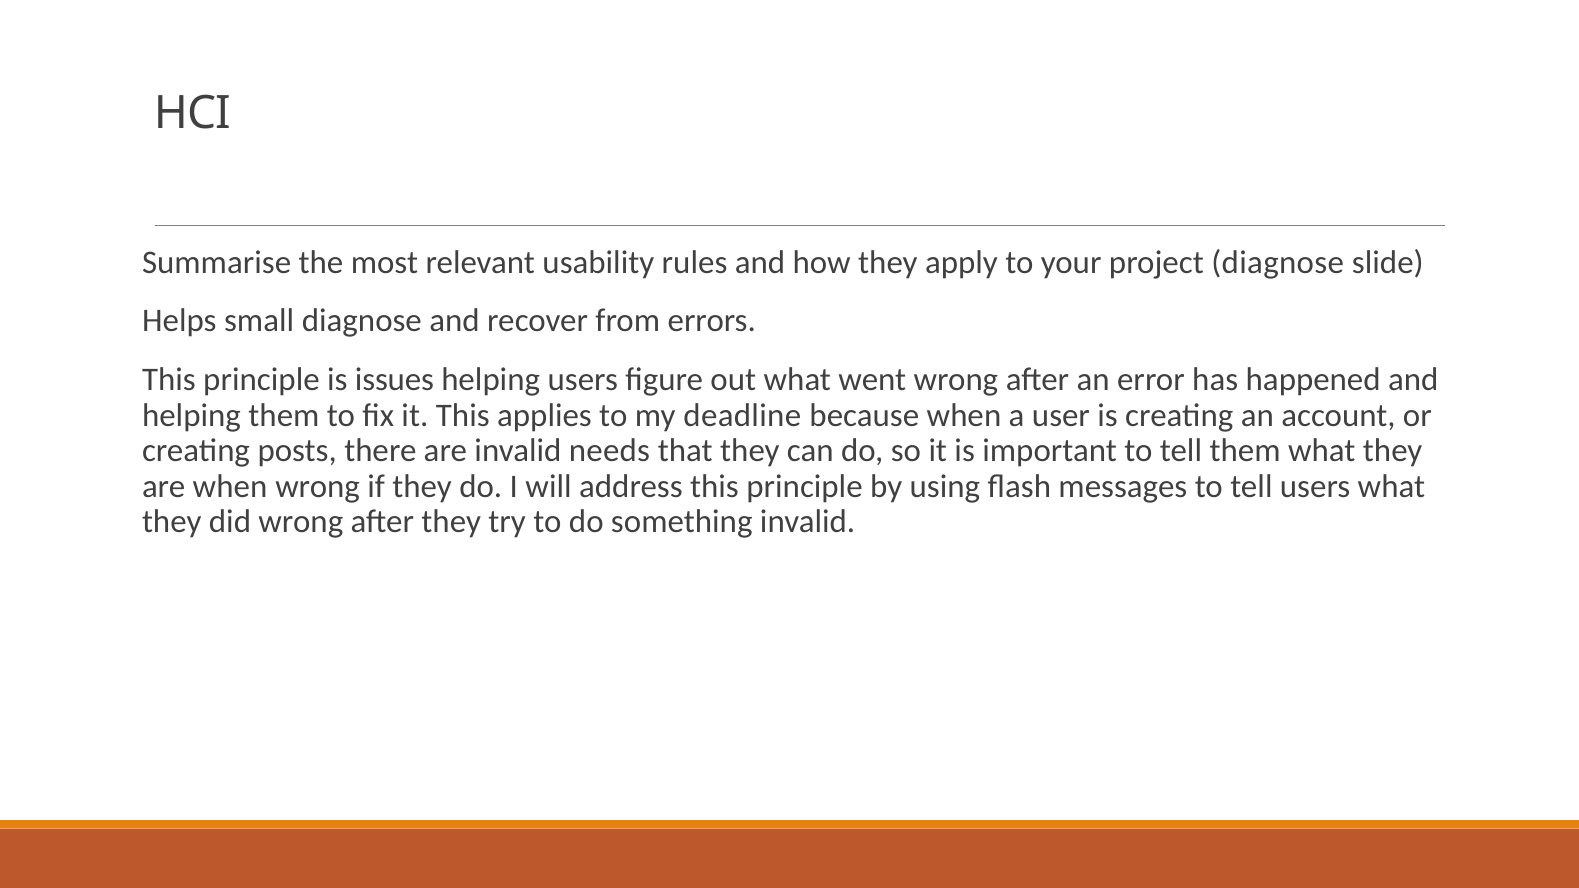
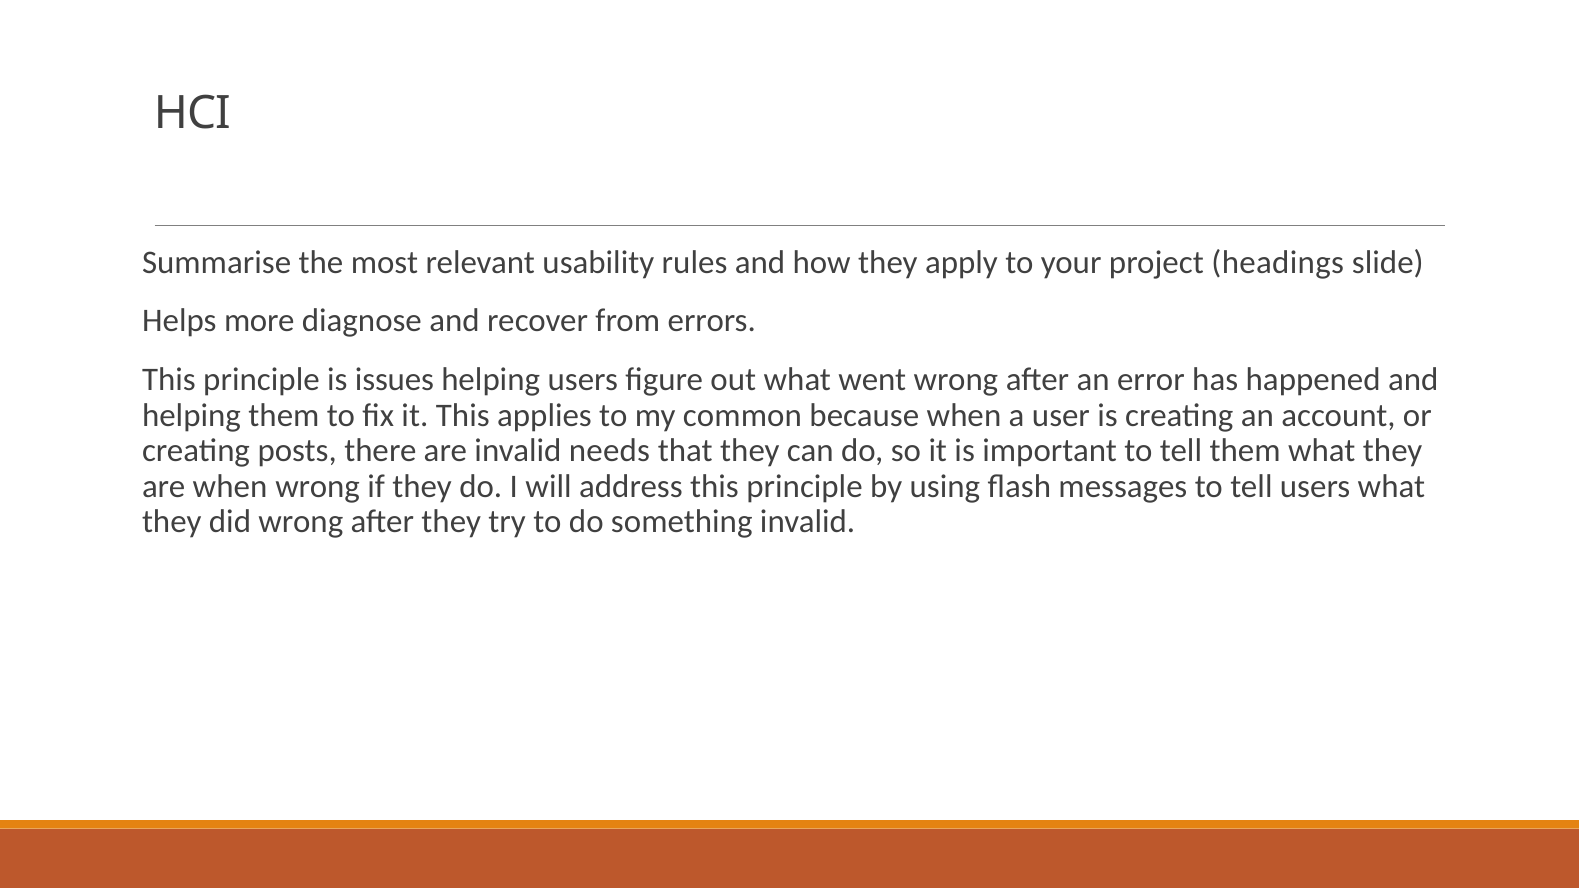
project diagnose: diagnose -> headings
small: small -> more
deadline: deadline -> common
